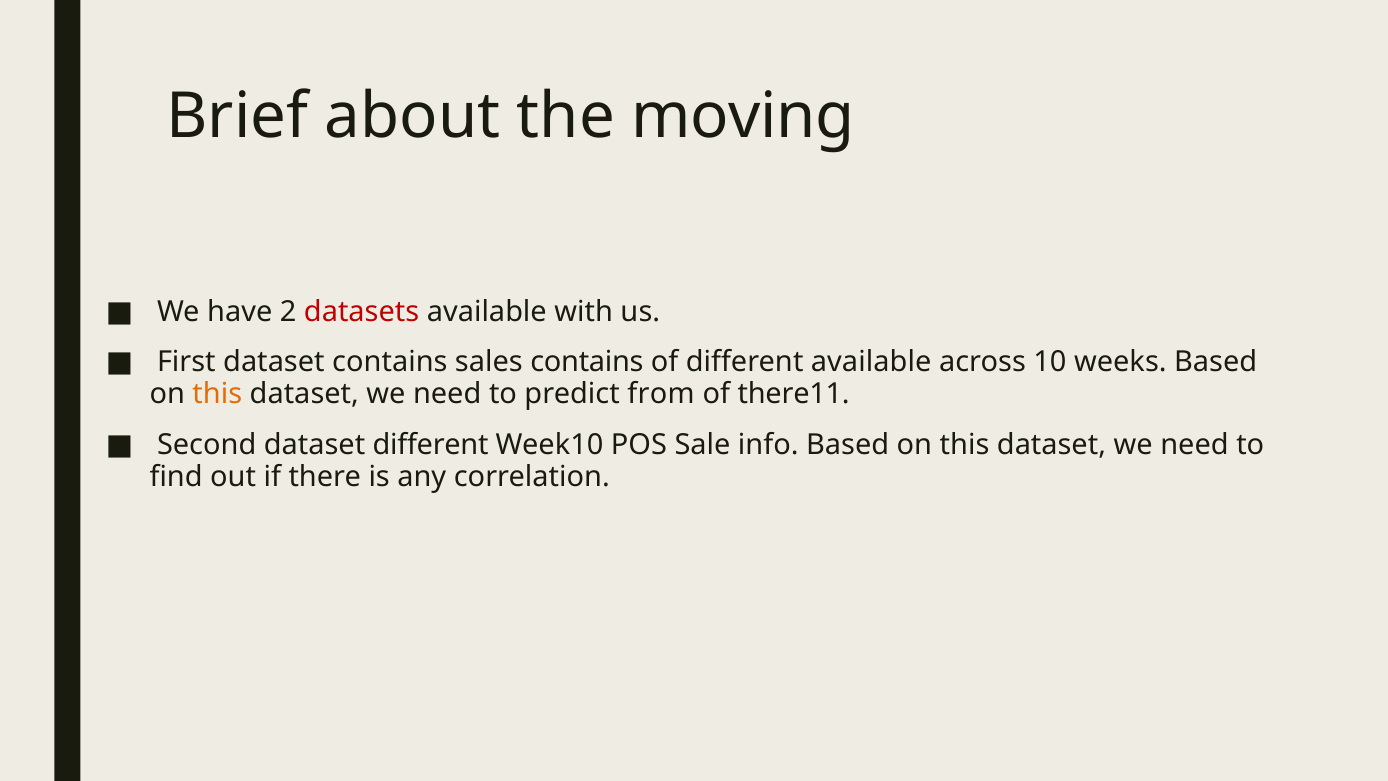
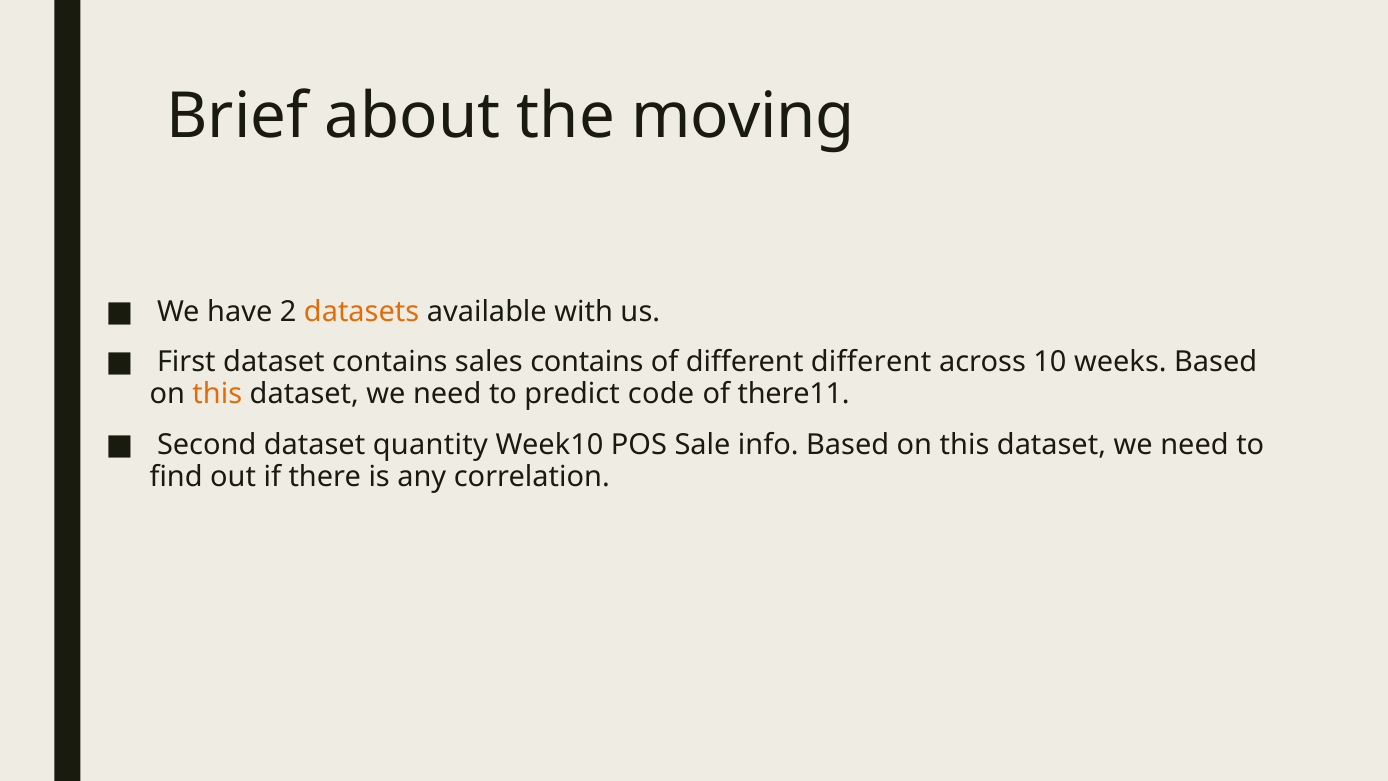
datasets colour: red -> orange
different available: available -> different
from: from -> code
dataset different: different -> quantity
